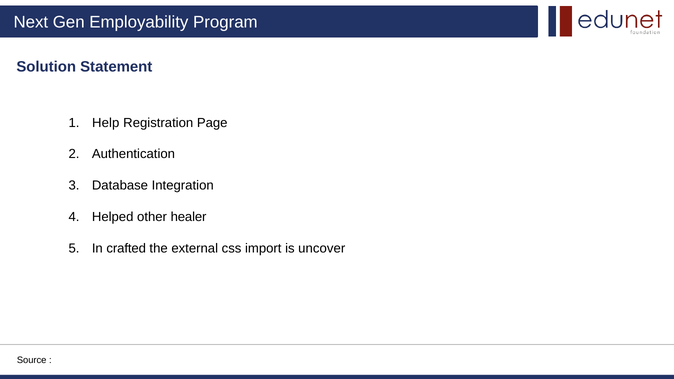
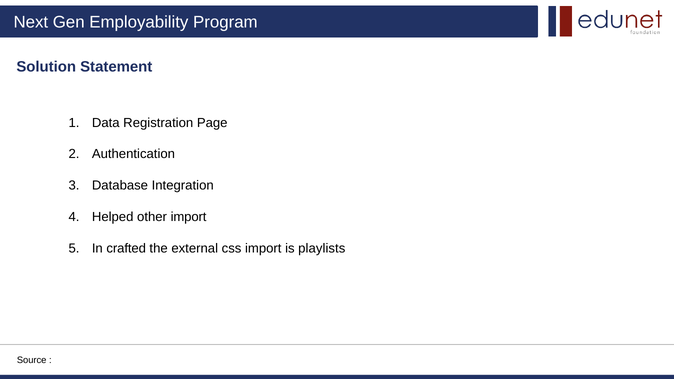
Help: Help -> Data
other healer: healer -> import
uncover: uncover -> playlists
